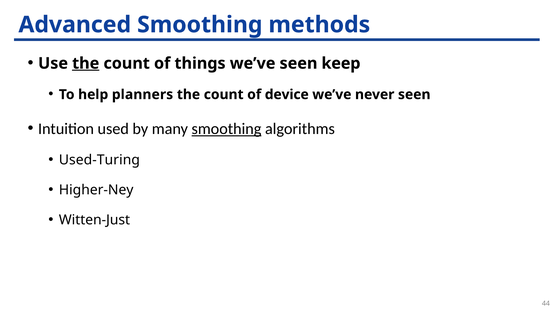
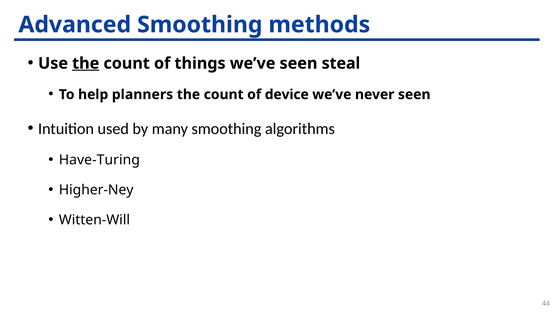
keep: keep -> steal
smoothing at (226, 129) underline: present -> none
Used-Turing: Used-Turing -> Have-Turing
Witten-Just: Witten-Just -> Witten-Will
